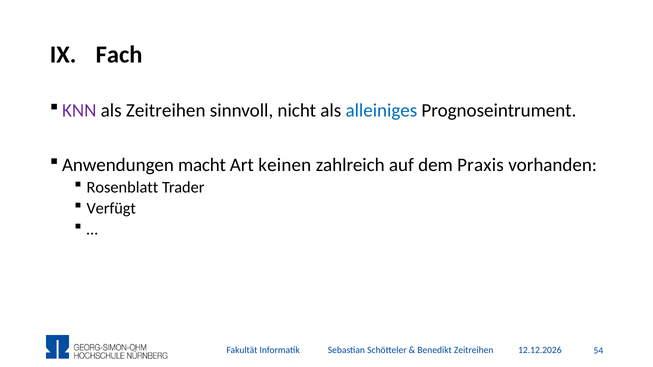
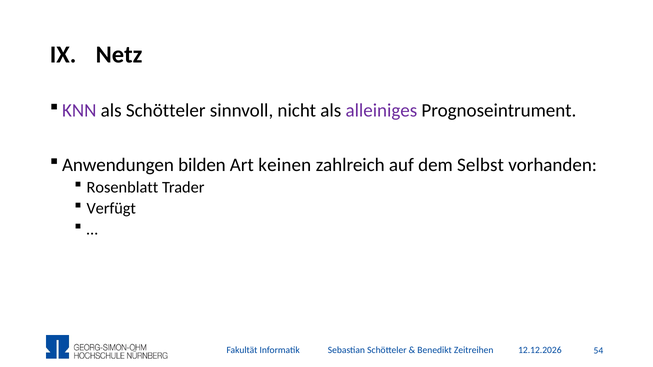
Fach: Fach -> Netz
als Zeitreihen: Zeitreihen -> Schötteler
alleiniges colour: blue -> purple
macht: macht -> bilden
Praxis: Praxis -> Selbst
